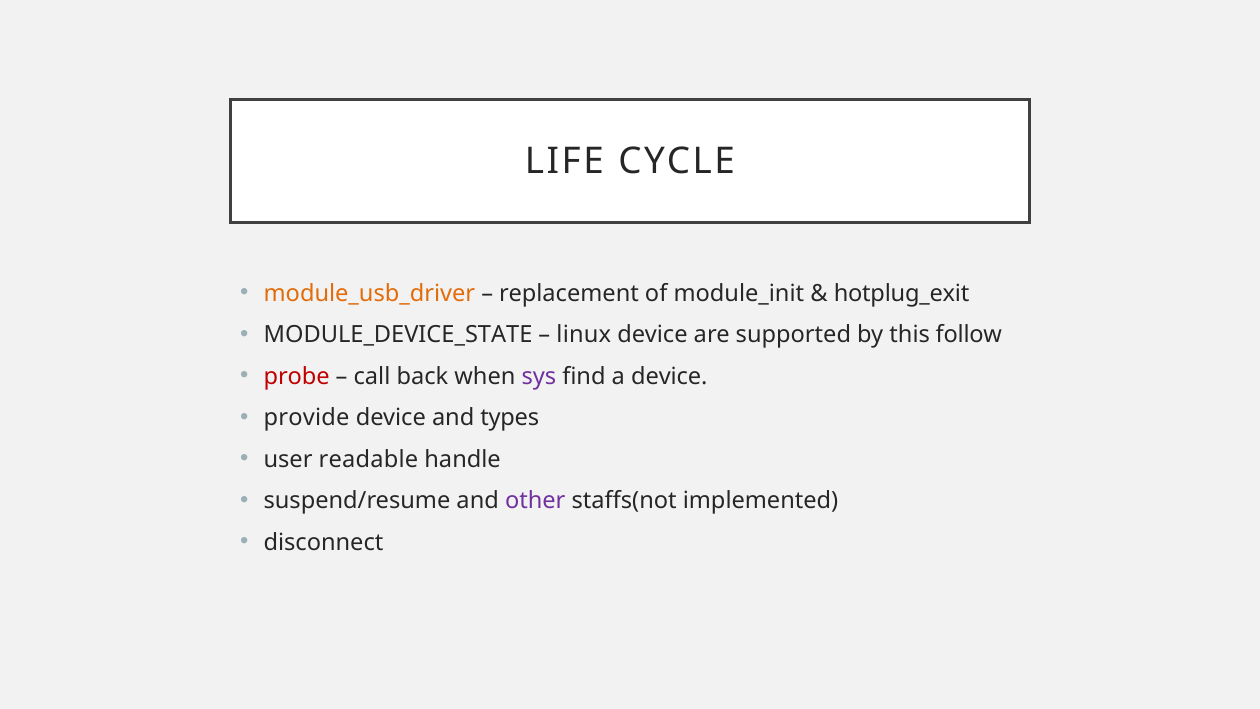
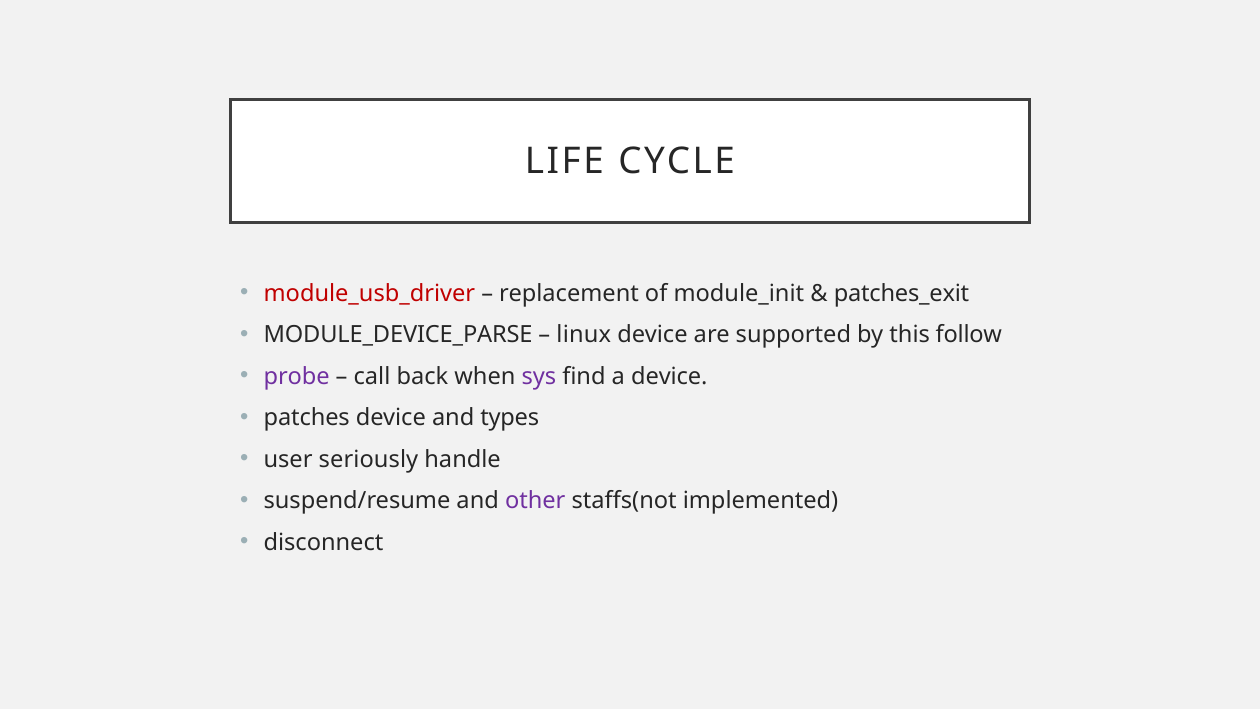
module_usb_driver colour: orange -> red
hotplug_exit: hotplug_exit -> patches_exit
MODULE_DEVICE_STATE: MODULE_DEVICE_STATE -> MODULE_DEVICE_PARSE
probe colour: red -> purple
provide: provide -> patches
readable: readable -> seriously
